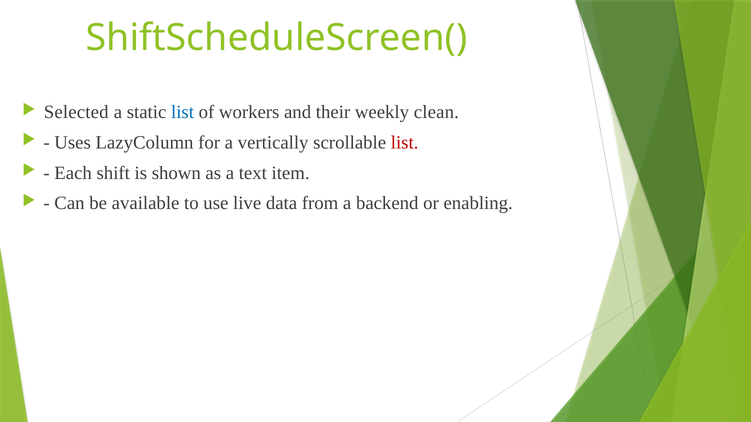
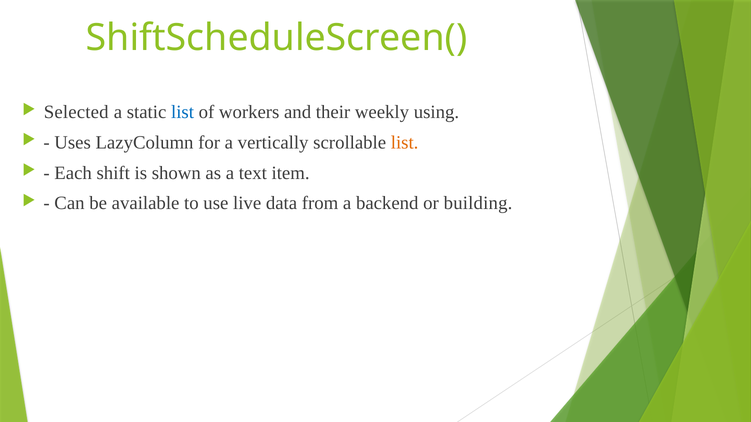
clean: clean -> using
list at (405, 143) colour: red -> orange
enabling: enabling -> building
